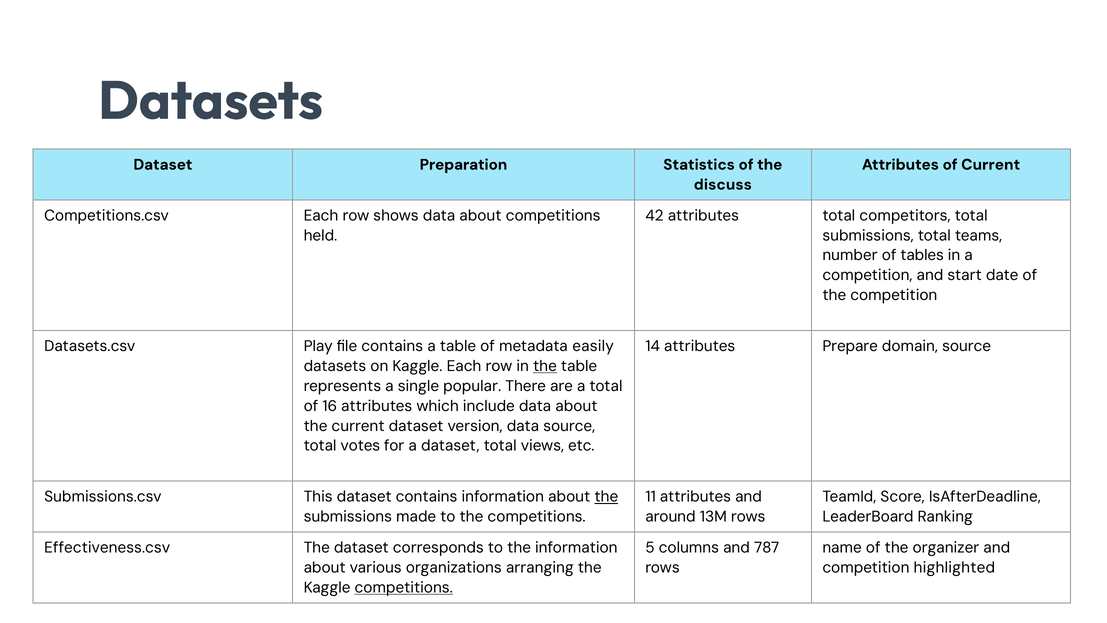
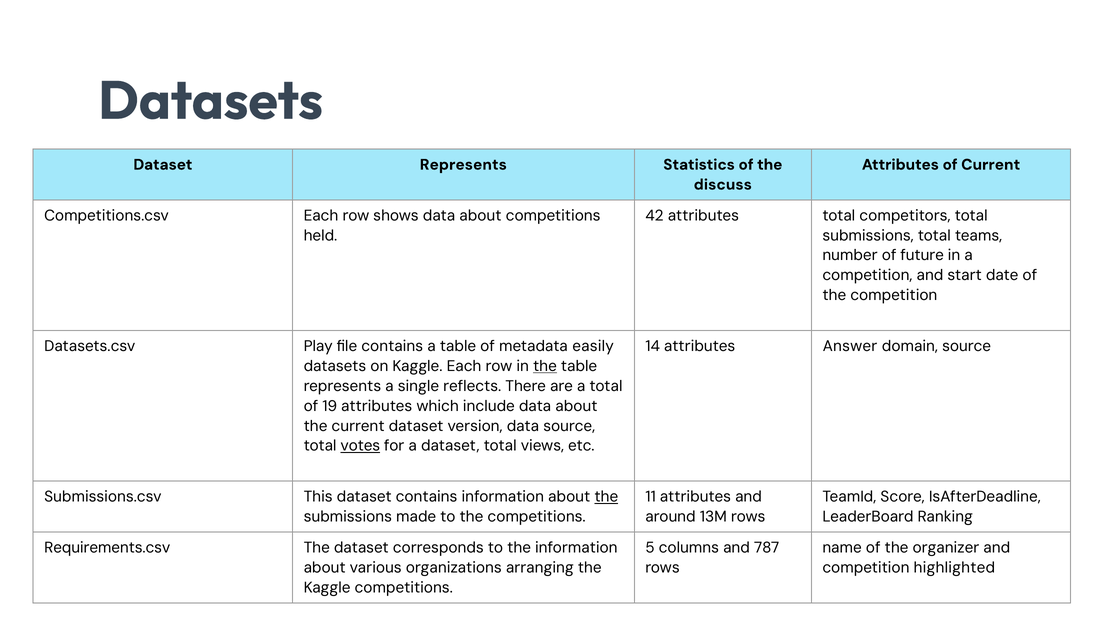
Dataset Preparation: Preparation -> Represents
tables: tables -> future
Prepare: Prepare -> Answer
popular: popular -> reflects
16: 16 -> 19
votes underline: none -> present
Effectiveness.csv: Effectiveness.csv -> Requirements.csv
competitions at (404, 587) underline: present -> none
